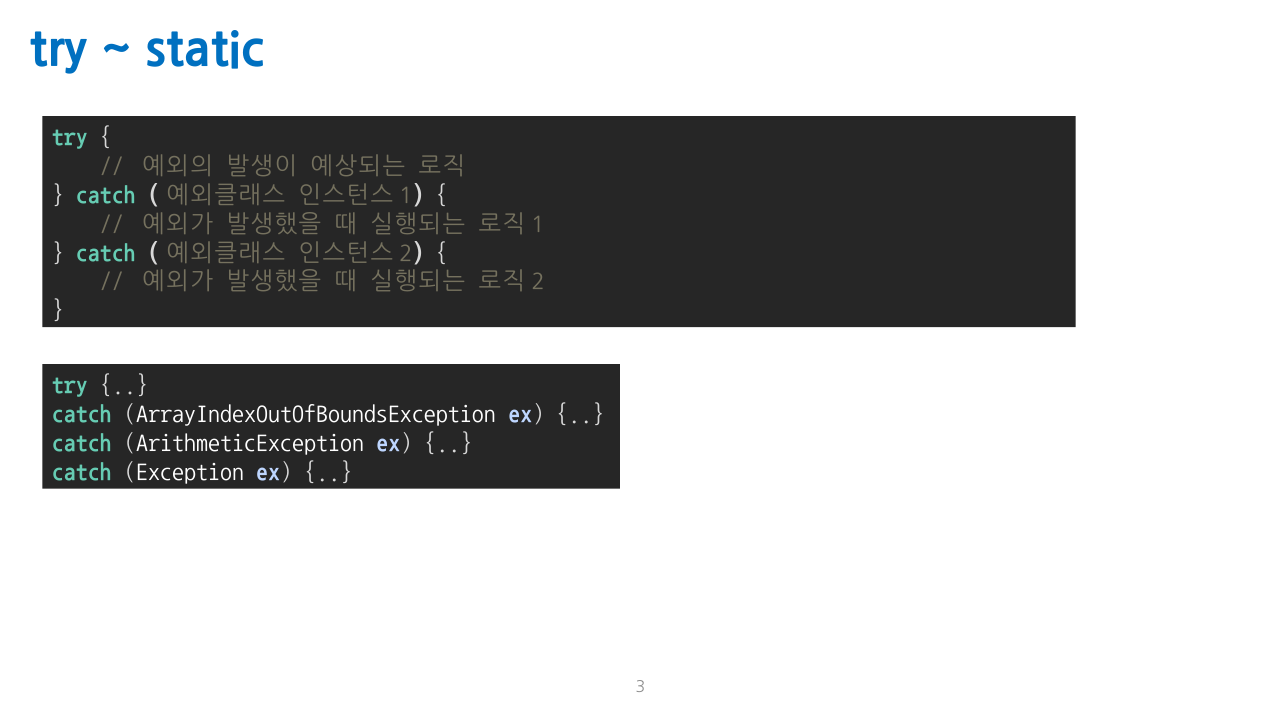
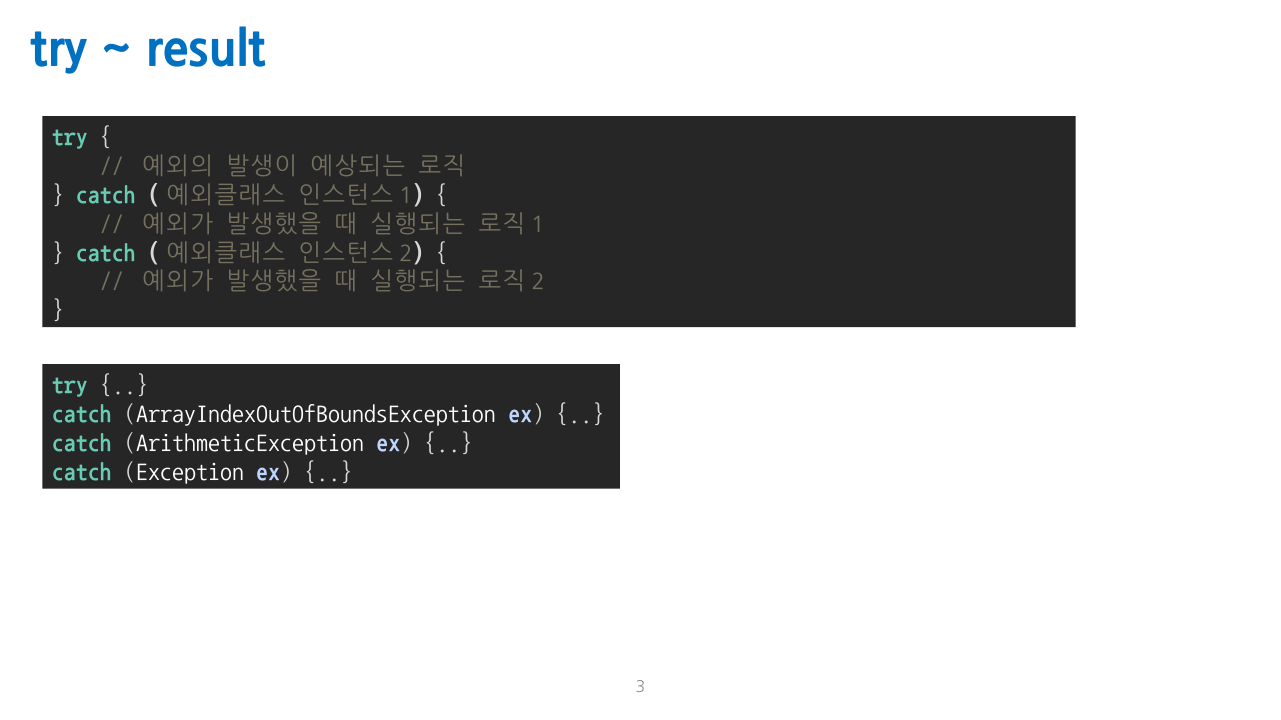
static: static -> result
